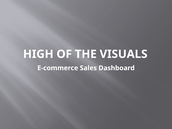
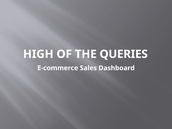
VISUALS: VISUALS -> QUERIES
